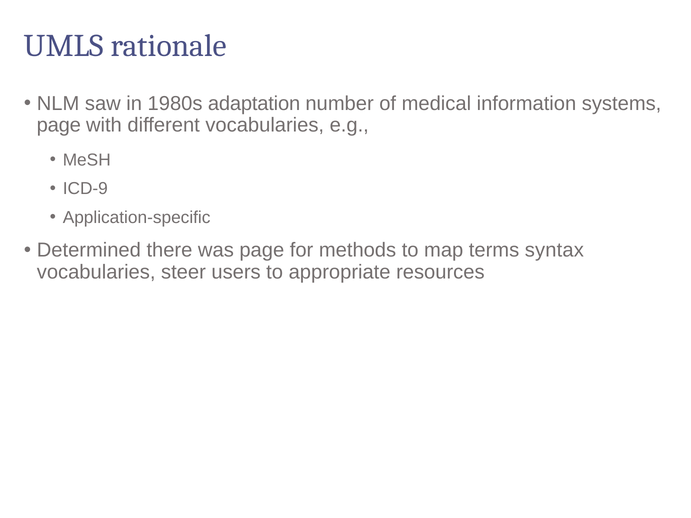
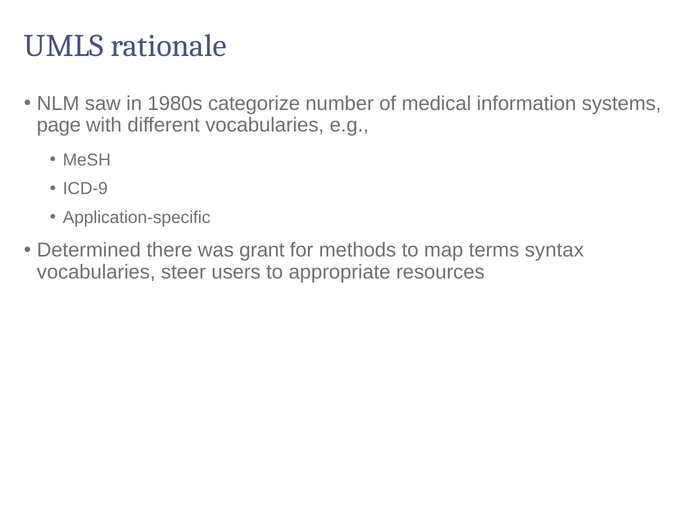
adaptation: adaptation -> categorize
was page: page -> grant
